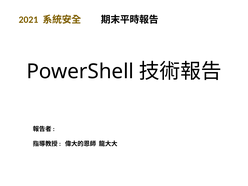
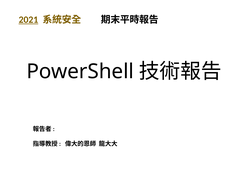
2021 underline: none -> present
